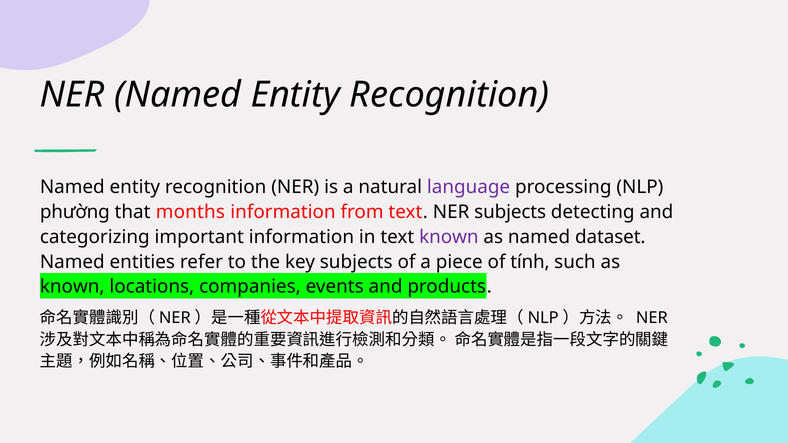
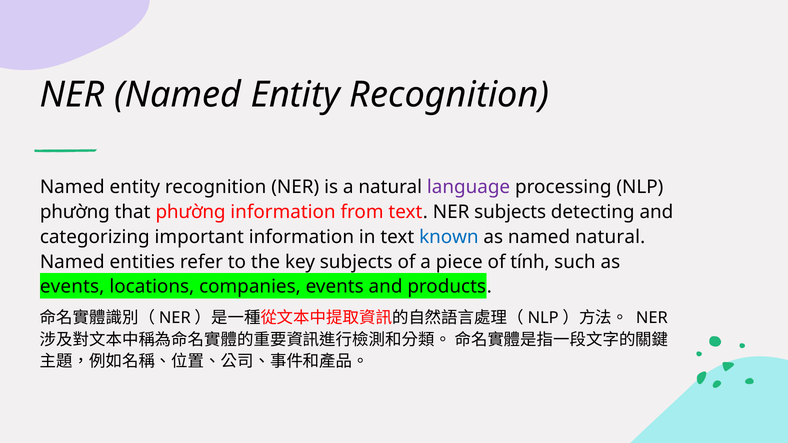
that months: months -> phường
known at (449, 237) colour: purple -> blue
named dataset: dataset -> natural
known at (72, 287): known -> events
